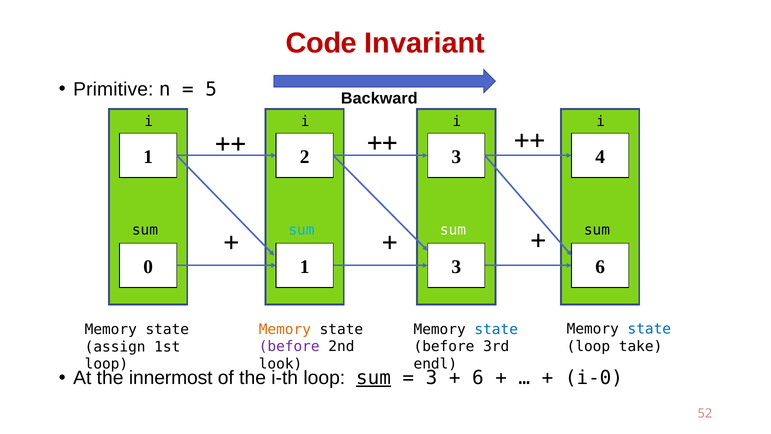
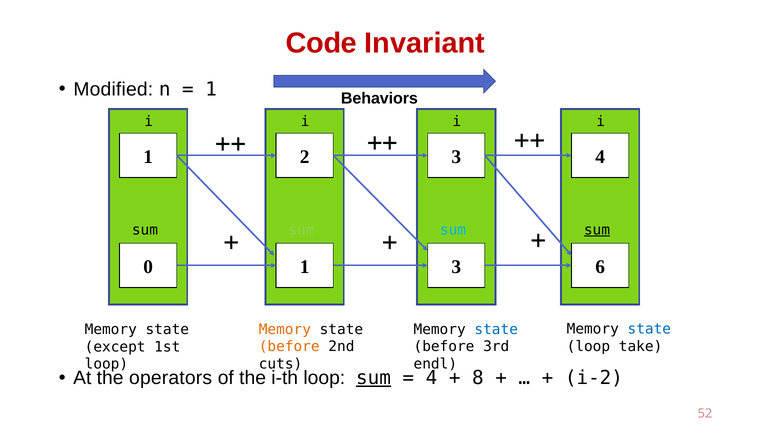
Primitive: Primitive -> Modified
5 at (211, 89): 5 -> 1
Backward: Backward -> Behaviors
sum at (301, 230) colour: light blue -> light green
sum at (453, 230) colour: white -> light blue
sum at (597, 230) underline: none -> present
before at (289, 346) colour: purple -> orange
assign: assign -> except
look: look -> cuts
innermost: innermost -> operators
3 at (431, 378): 3 -> 4
6 at (478, 378): 6 -> 8
i-0: i-0 -> i-2
